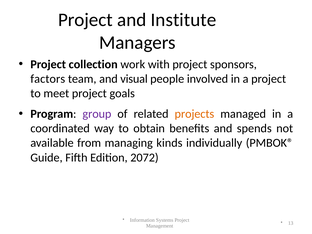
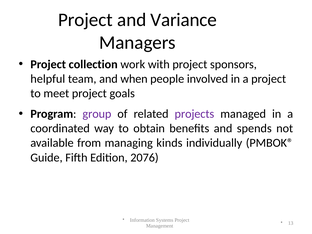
Institute: Institute -> Variance
factors: factors -> helpful
visual: visual -> when
projects colour: orange -> purple
2072: 2072 -> 2076
